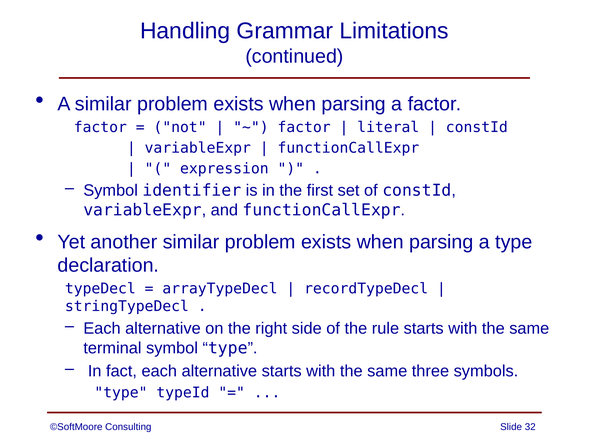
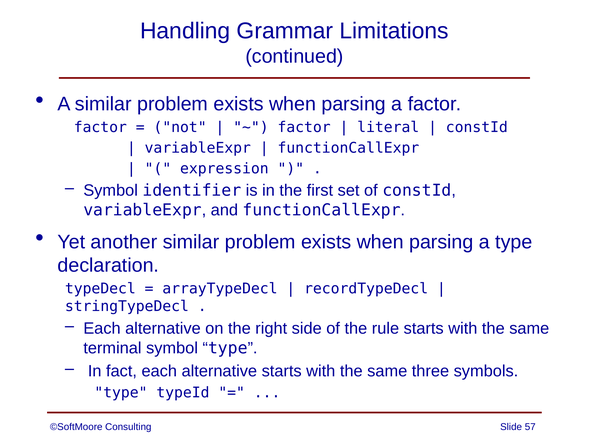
32: 32 -> 57
